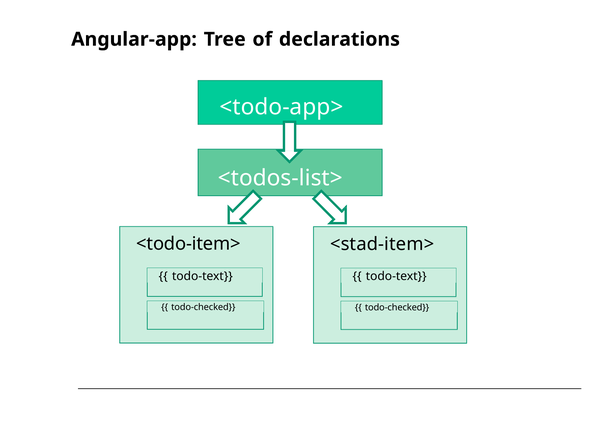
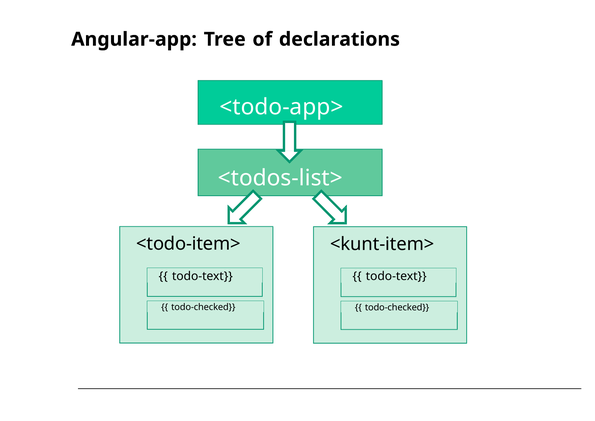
<stad-item>: <stad-item> -> <kunt-item>
